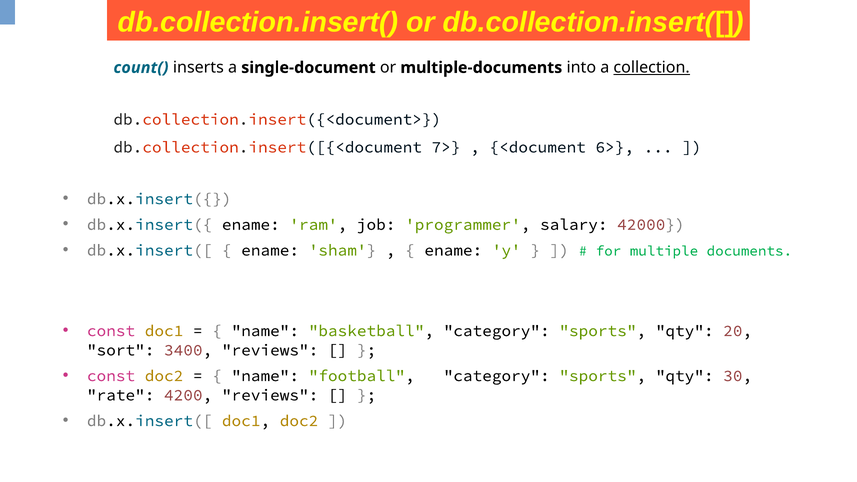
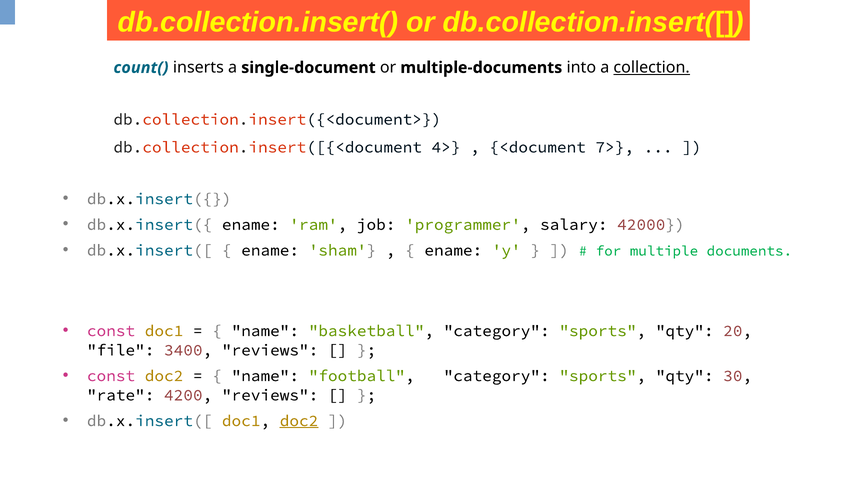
7>: 7> -> 4>
6>: 6> -> 7>
sort: sort -> file
doc2 at (299, 421) underline: none -> present
